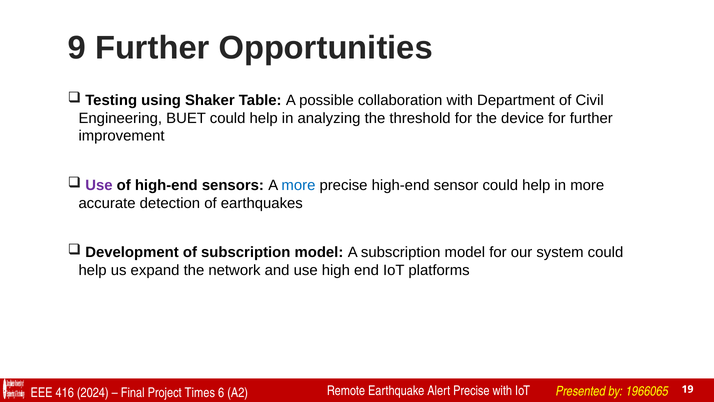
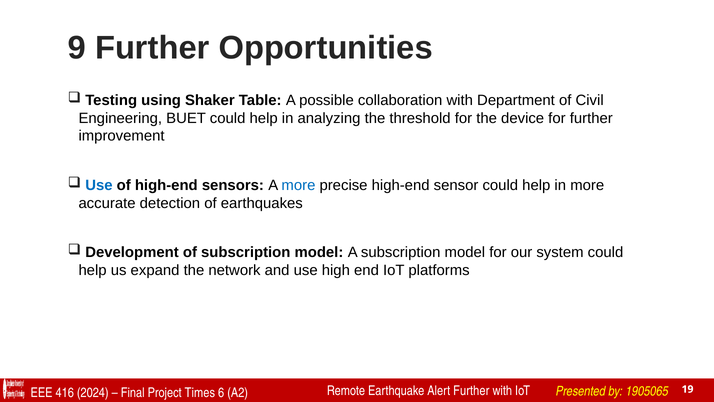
Use at (99, 185) colour: purple -> blue
Alert Precise: Precise -> Further
1966065: 1966065 -> 1905065
